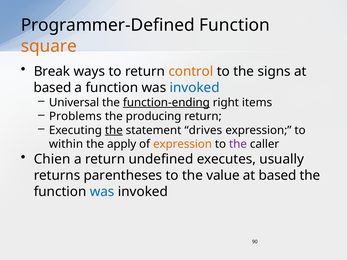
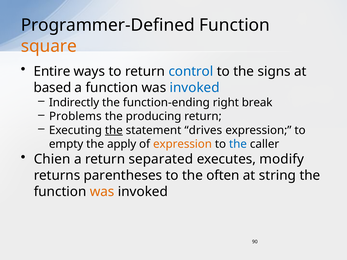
Break: Break -> Entire
control colour: orange -> blue
Universal: Universal -> Indirectly
function-ending underline: present -> none
items: items -> break
within: within -> empty
the at (238, 144) colour: purple -> blue
undefined: undefined -> separated
usually: usually -> modify
value: value -> often
based at (278, 176): based -> string
was at (102, 192) colour: blue -> orange
